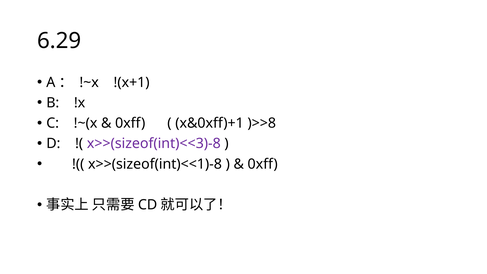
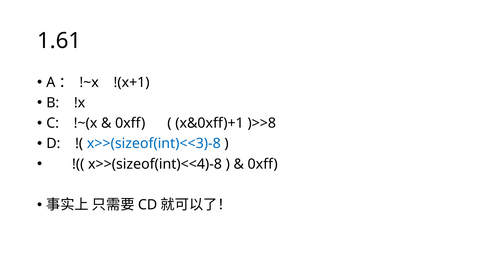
6.29: 6.29 -> 1.61
x>>(sizeof(int)<<3)-8 colour: purple -> blue
x>>(sizeof(int)<<1)-8: x>>(sizeof(int)<<1)-8 -> x>>(sizeof(int)<<4)-8
